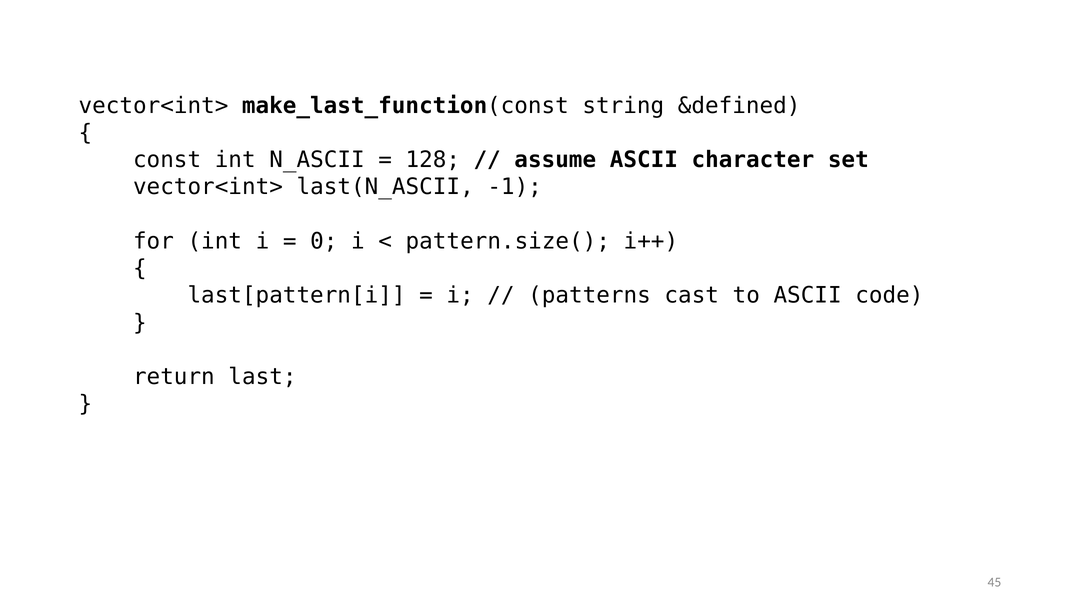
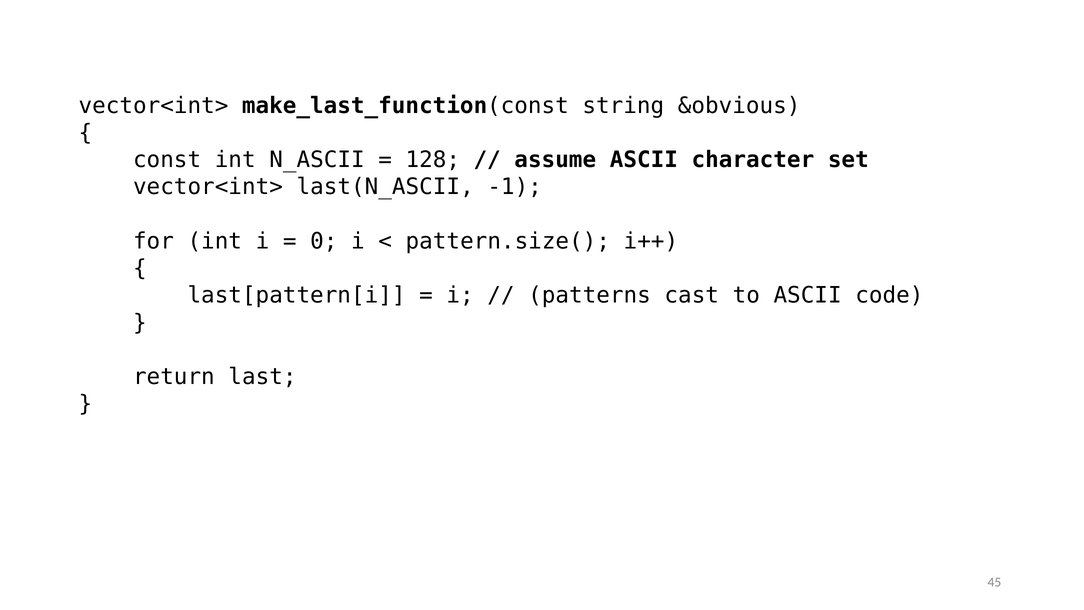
&defined: &defined -> &obvious
